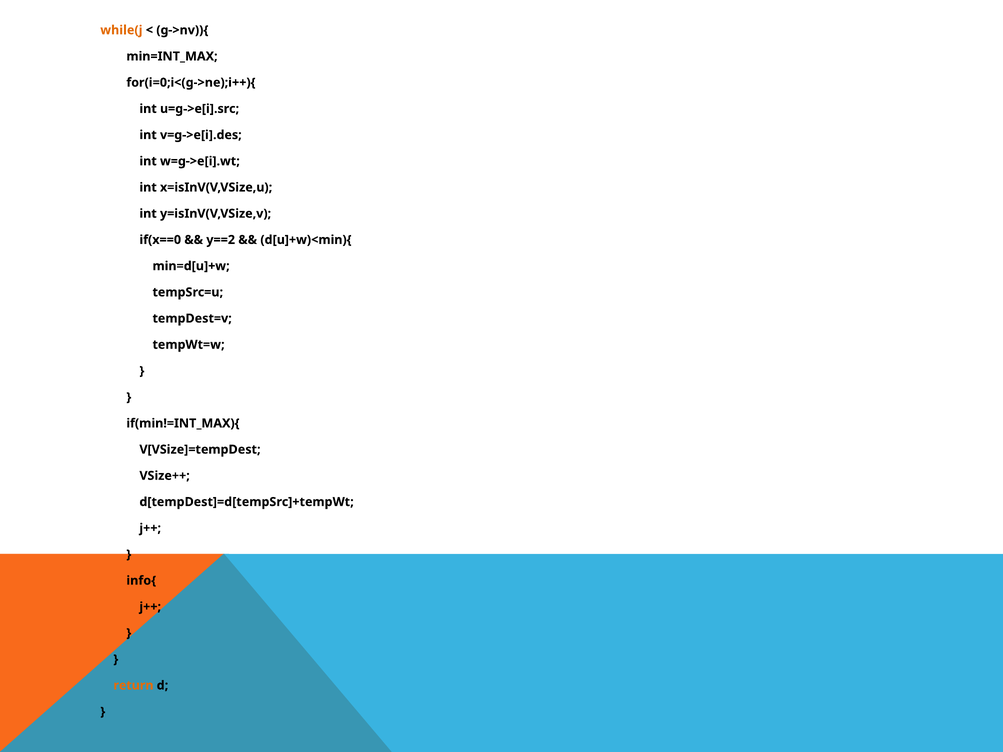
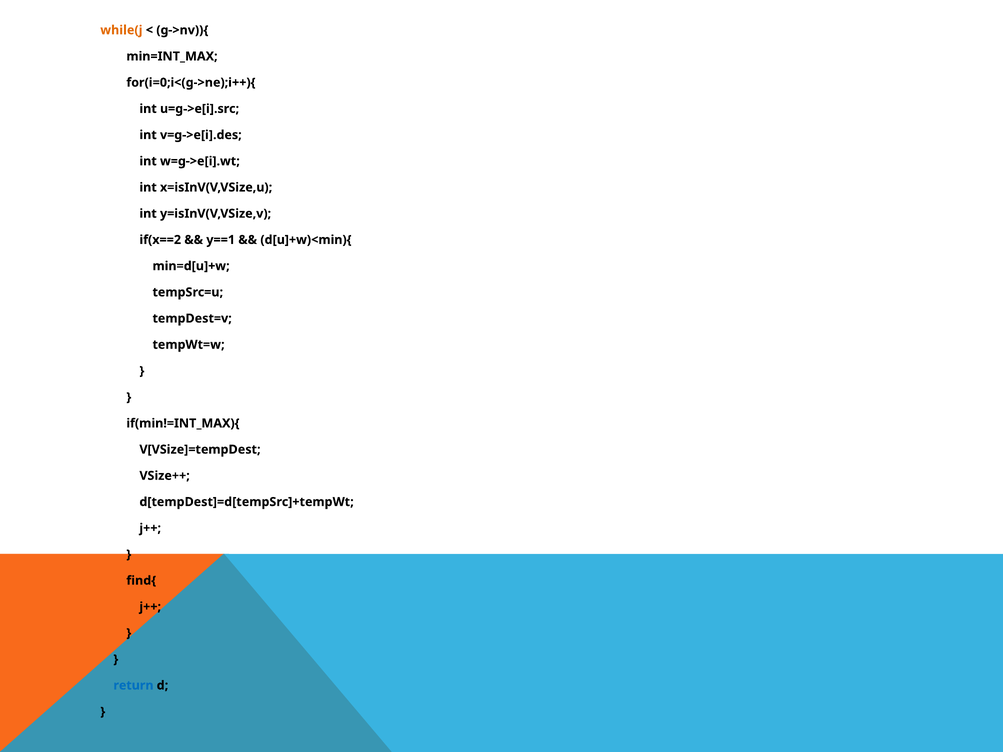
if(x==0: if(x==0 -> if(x==2
y==2: y==2 -> y==1
info{: info{ -> find{
return colour: orange -> blue
